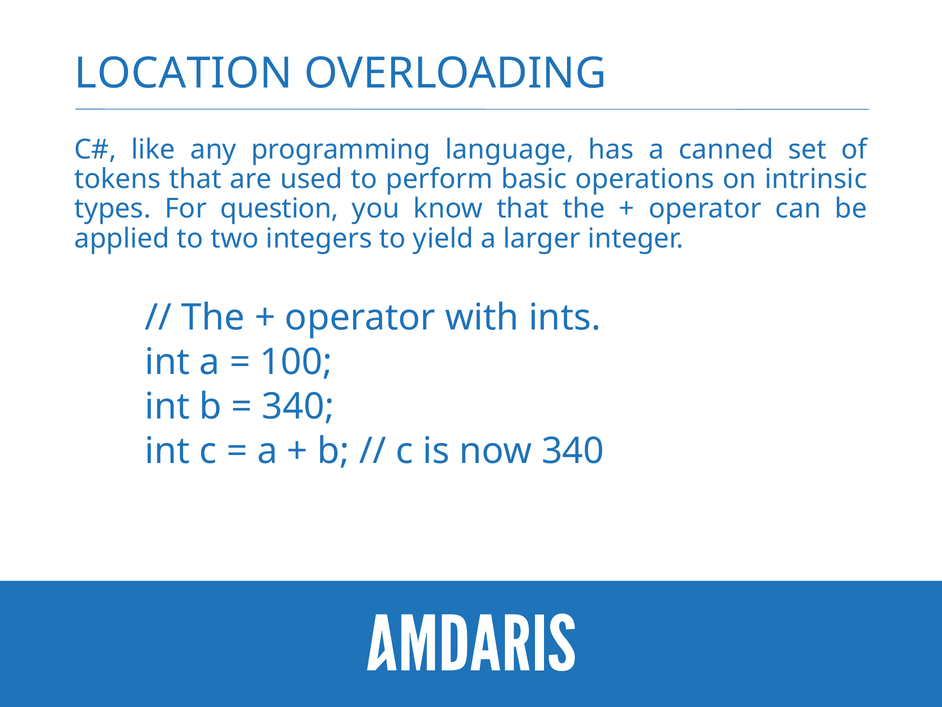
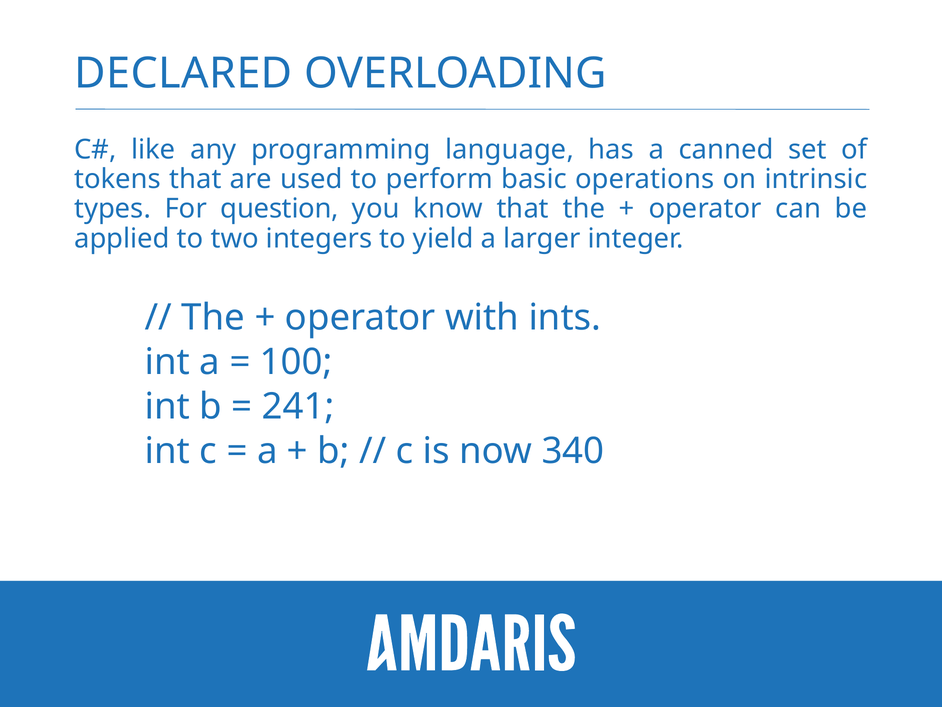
LOCATION: LOCATION -> DECLARED
340 at (298, 406): 340 -> 241
